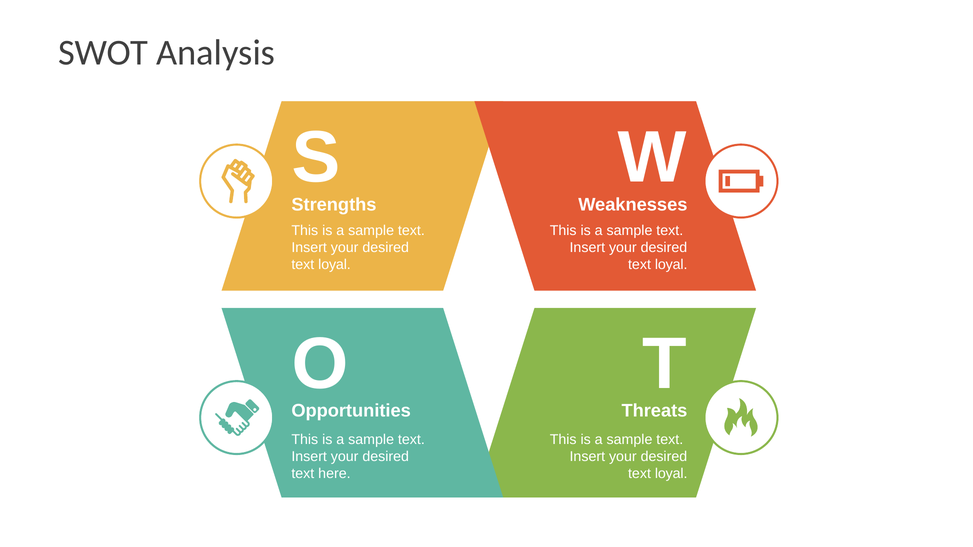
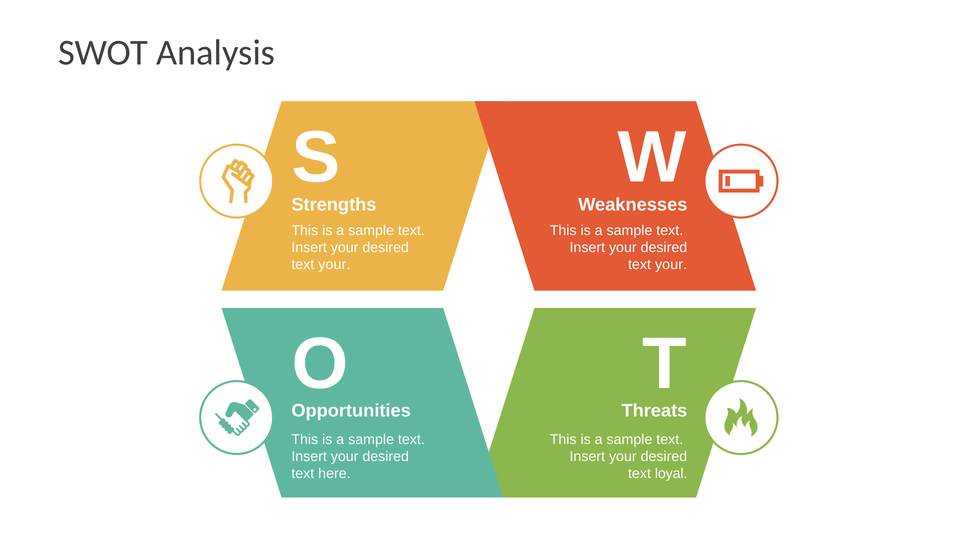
loyal at (334, 265): loyal -> your
loyal at (671, 265): loyal -> your
